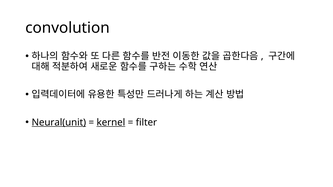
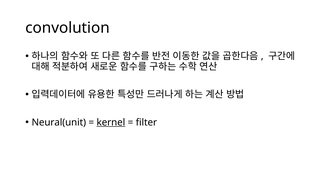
Neural(unit underline: present -> none
